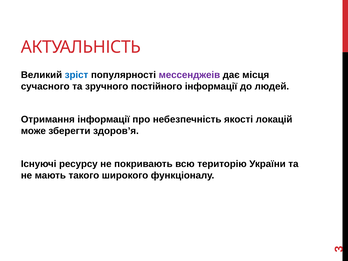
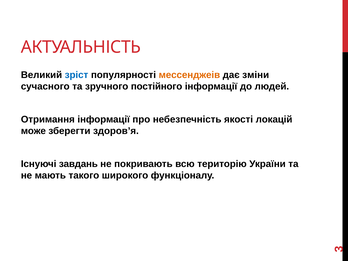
мессенджеів colour: purple -> orange
місця: місця -> зміни
ресурсу: ресурсу -> завдань
